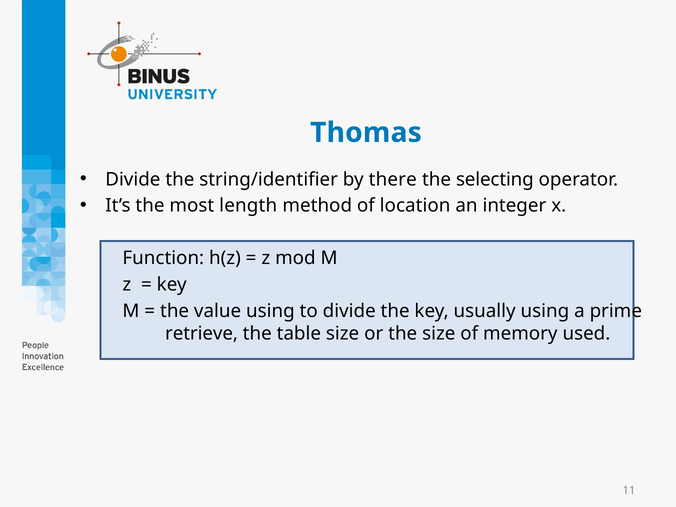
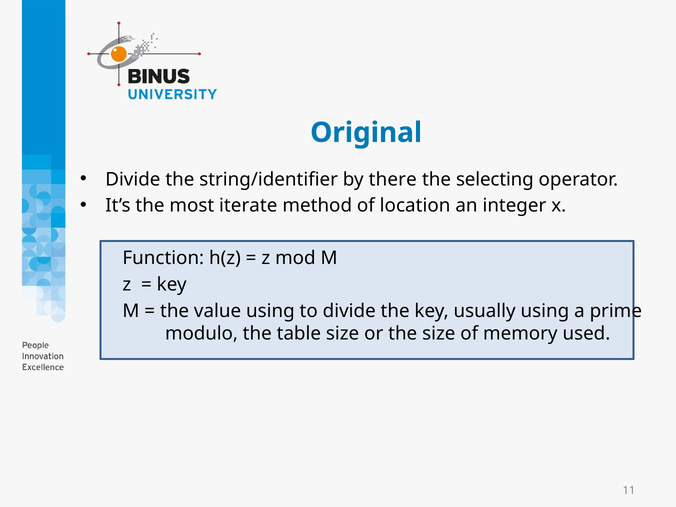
Thomas: Thomas -> Original
length: length -> iterate
retrieve: retrieve -> modulo
